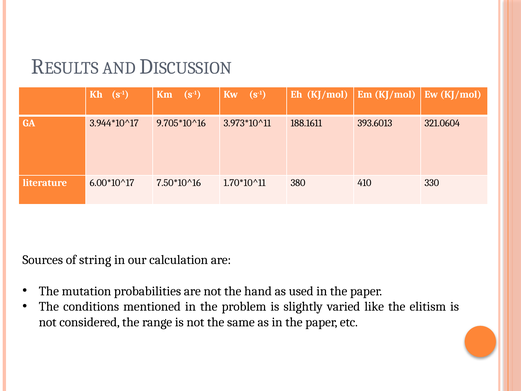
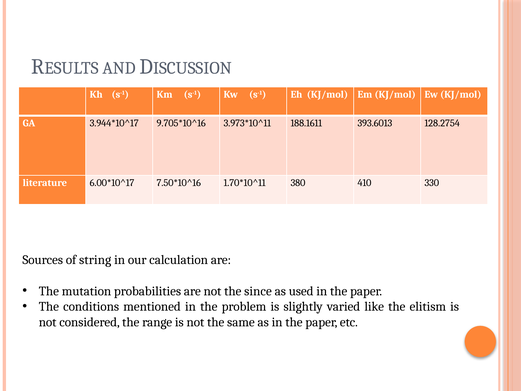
321.0604: 321.0604 -> 128.2754
hand: hand -> since
